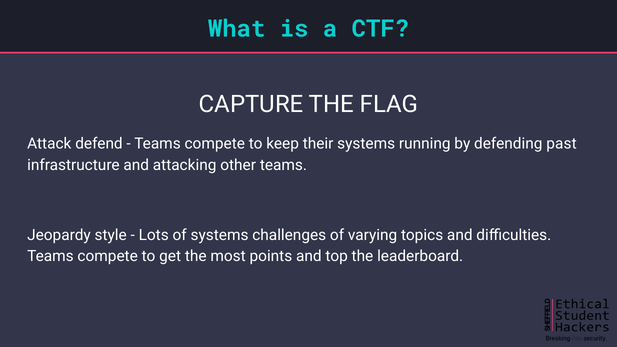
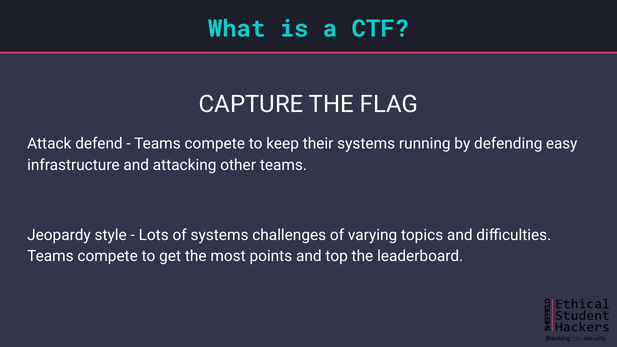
past: past -> easy
